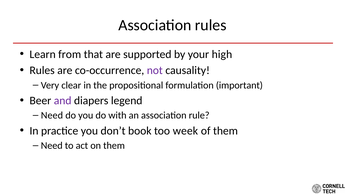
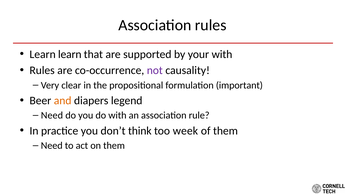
Learn from: from -> learn
your high: high -> with
and colour: purple -> orange
book: book -> think
